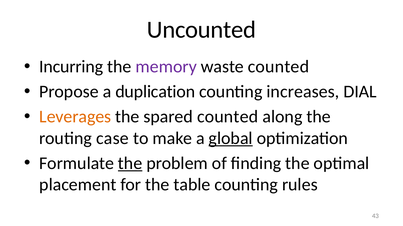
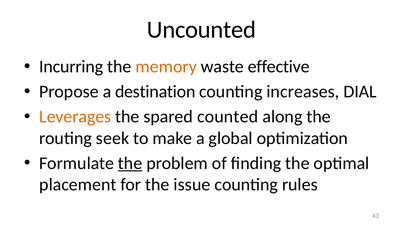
memory colour: purple -> orange
waste counted: counted -> effective
duplication: duplication -> destination
case: case -> seek
global underline: present -> none
table: table -> issue
